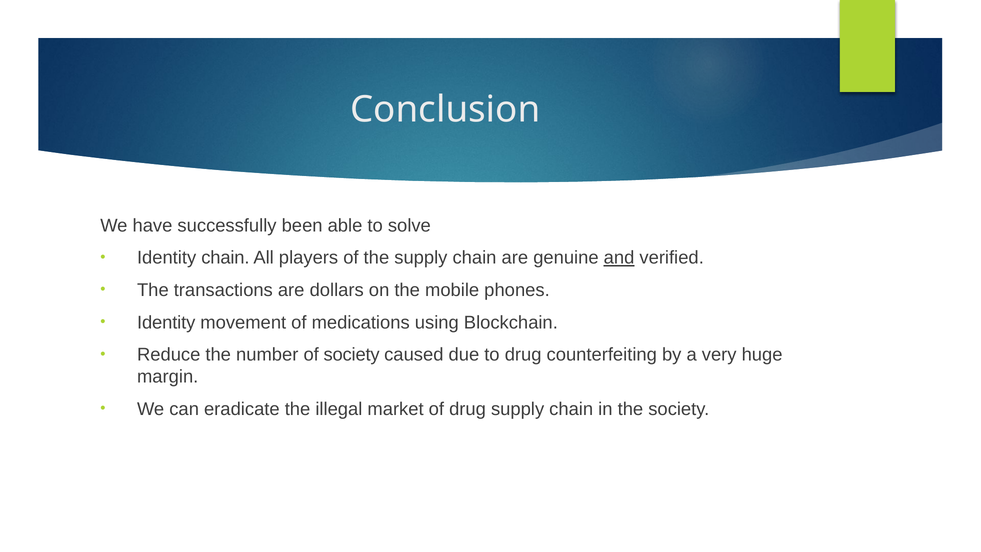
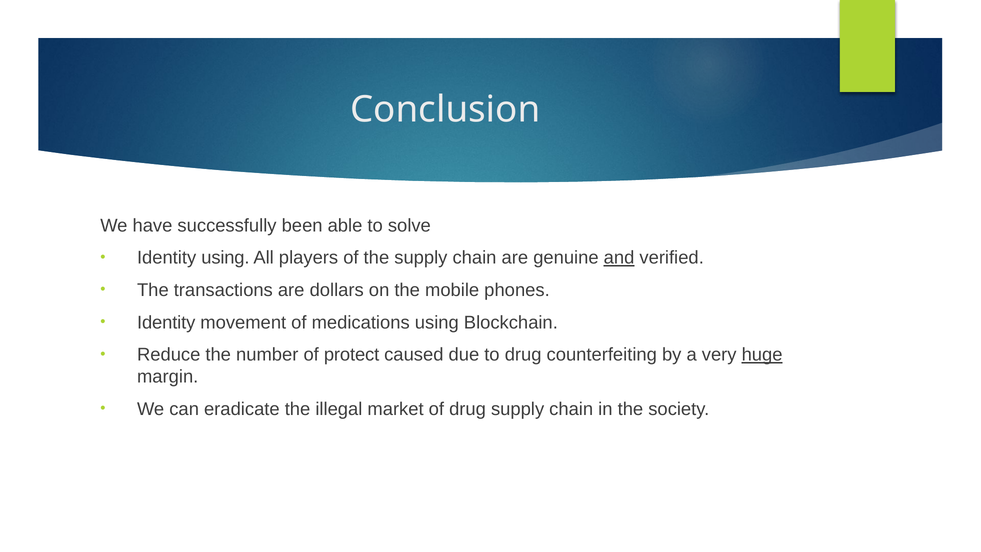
Identity chain: chain -> using
of society: society -> protect
huge underline: none -> present
